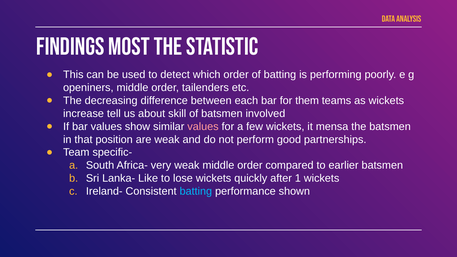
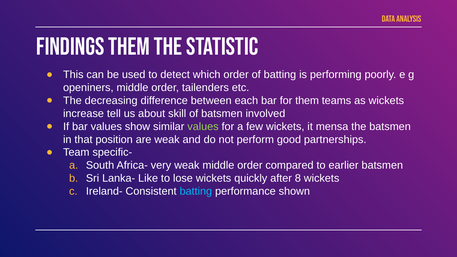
Findings most: most -> them
values at (203, 127) colour: pink -> light green
1: 1 -> 8
